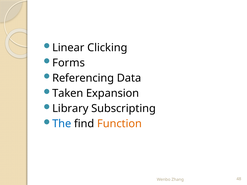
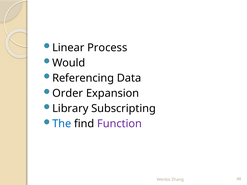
Clicking: Clicking -> Process
Forms: Forms -> Would
Taken: Taken -> Order
Function colour: orange -> purple
